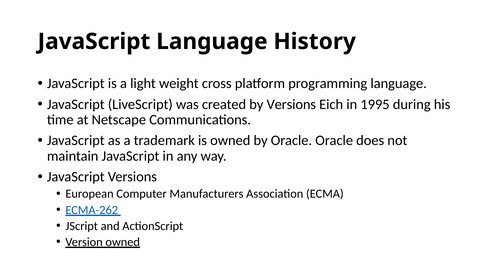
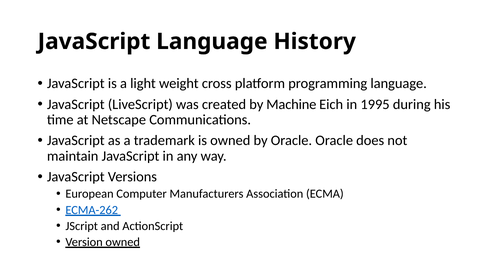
by Versions: Versions -> Machine
